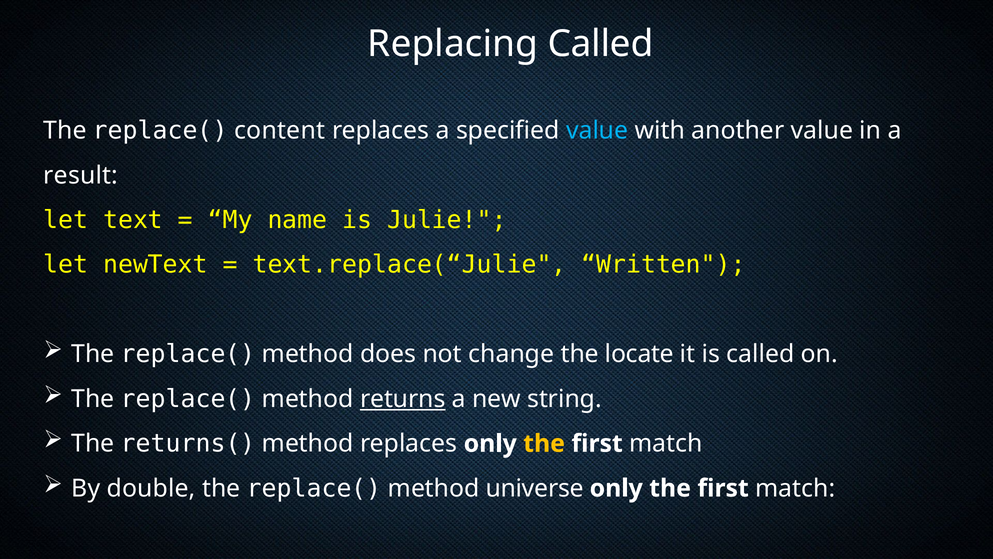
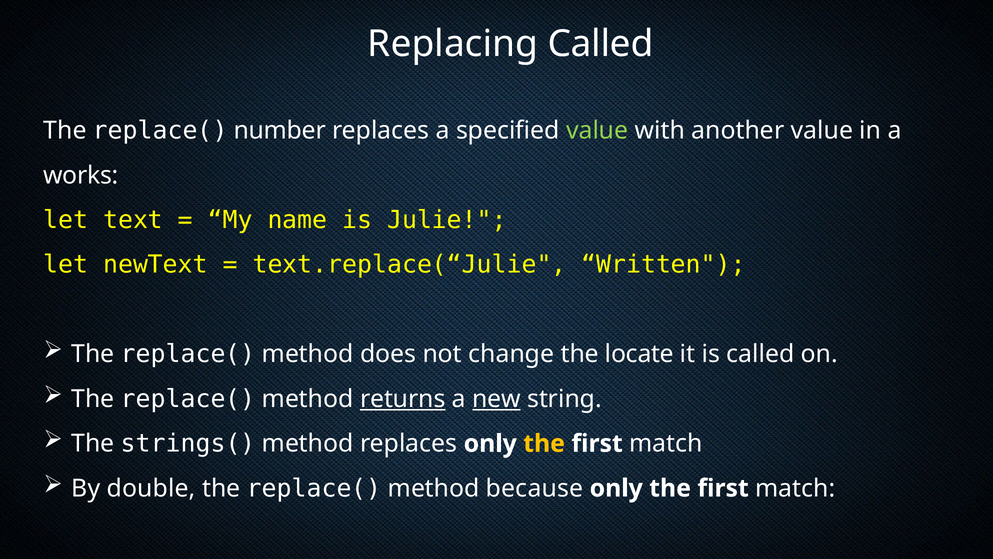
content: content -> number
value at (597, 130) colour: light blue -> light green
result: result -> works
new underline: none -> present
returns(: returns( -> strings(
universe: universe -> because
